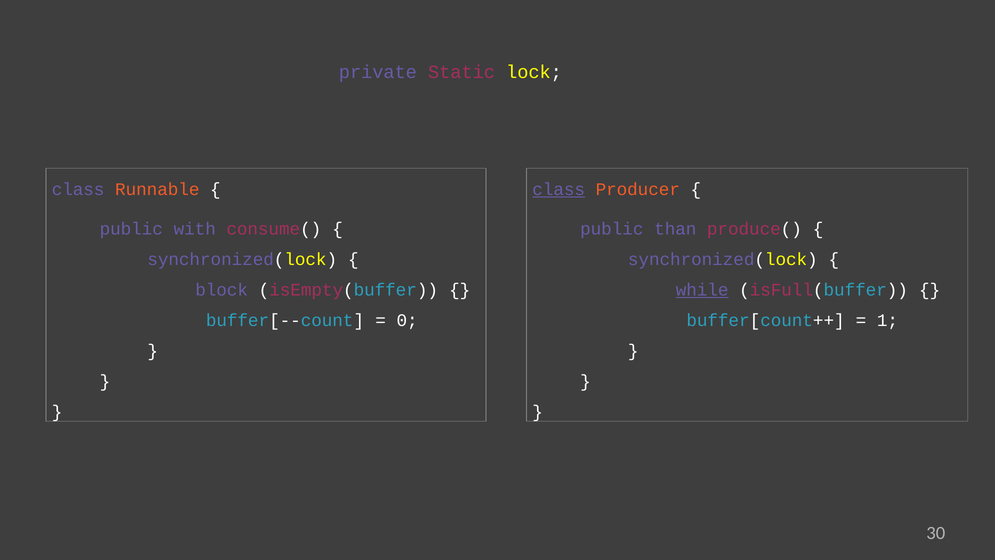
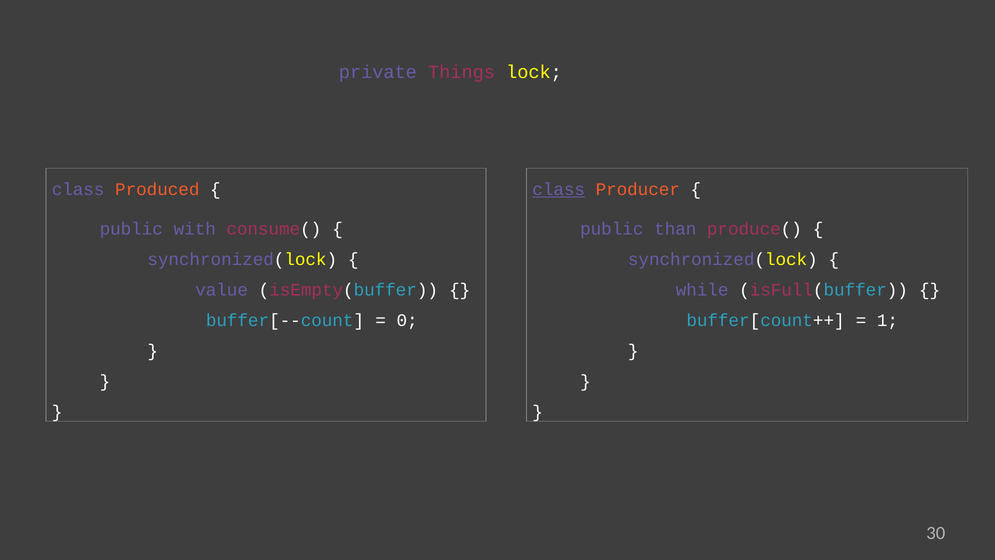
Static: Static -> Things
Runnable: Runnable -> Produced
block: block -> value
while underline: present -> none
